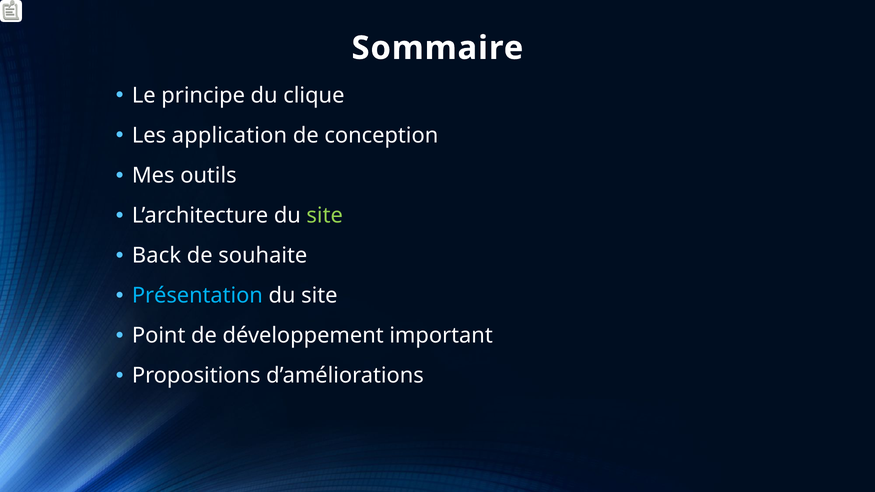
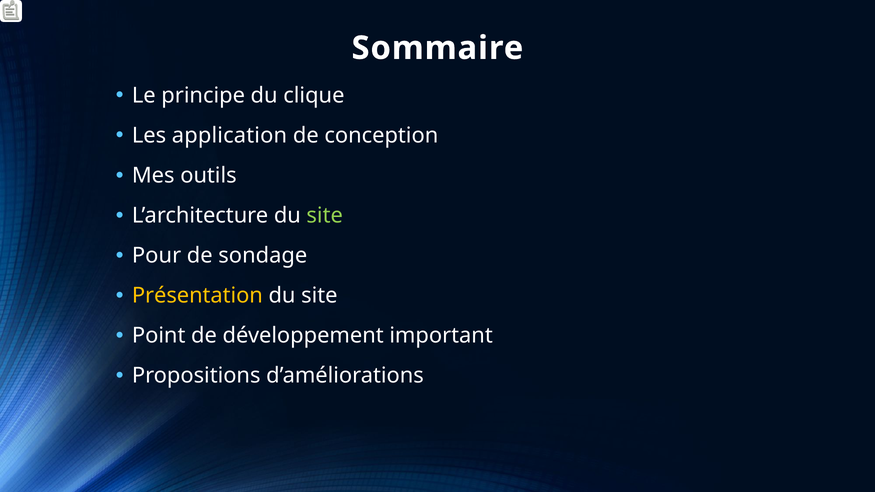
Back: Back -> Pour
souhaite: souhaite -> sondage
Présentation colour: light blue -> yellow
